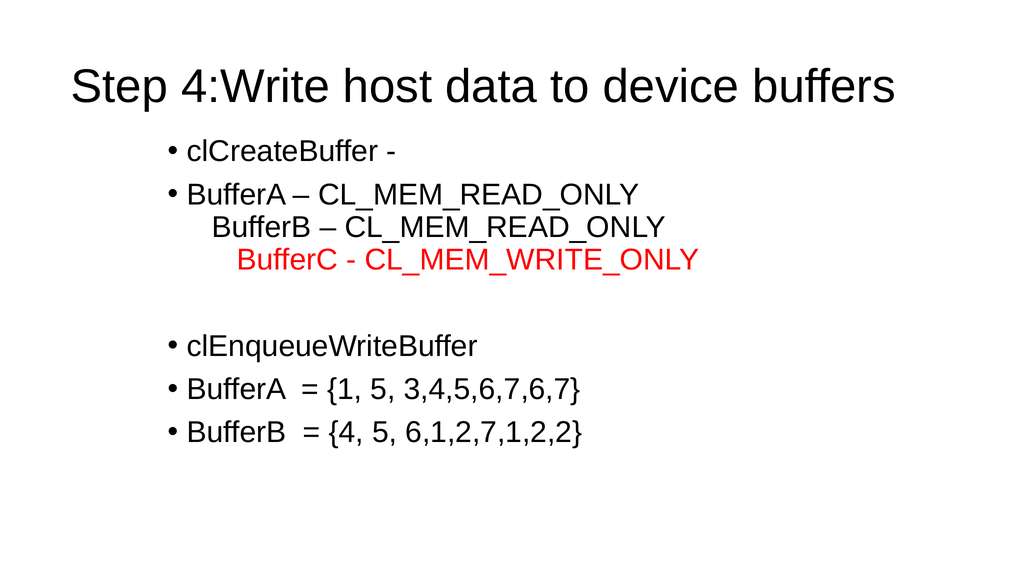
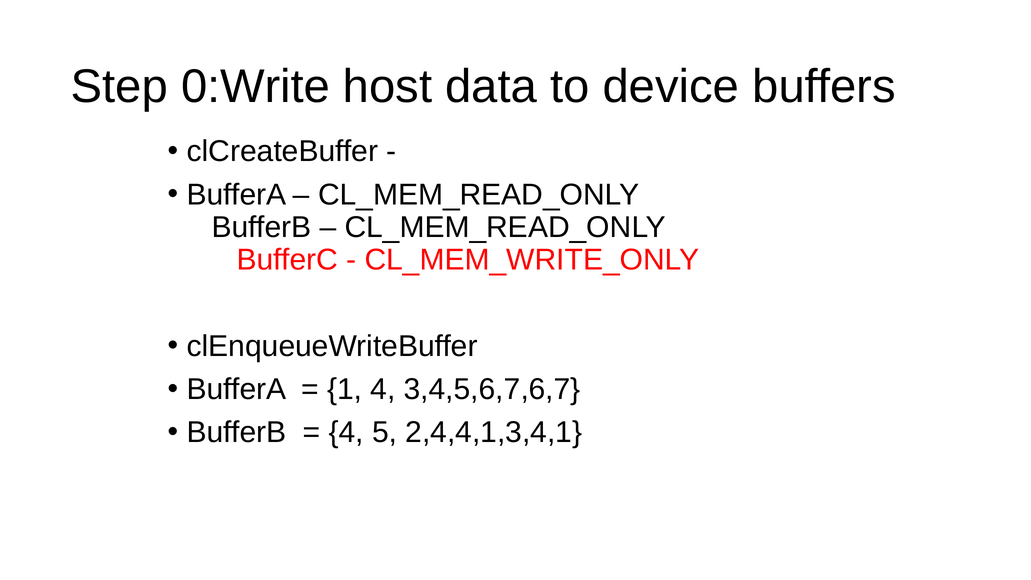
4:Write: 4:Write -> 0:Write
1 5: 5 -> 4
6,1,2,7,1,2,2: 6,1,2,7,1,2,2 -> 2,4,4,1,3,4,1
